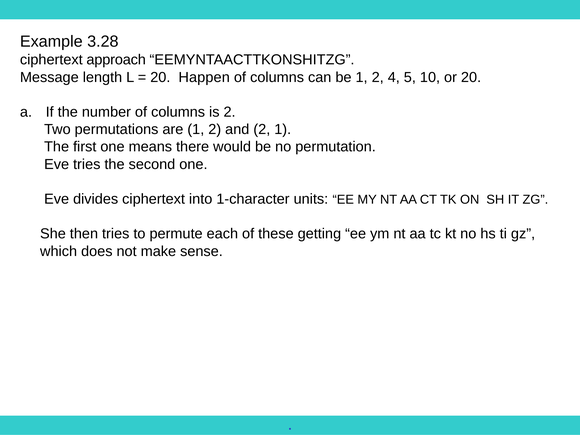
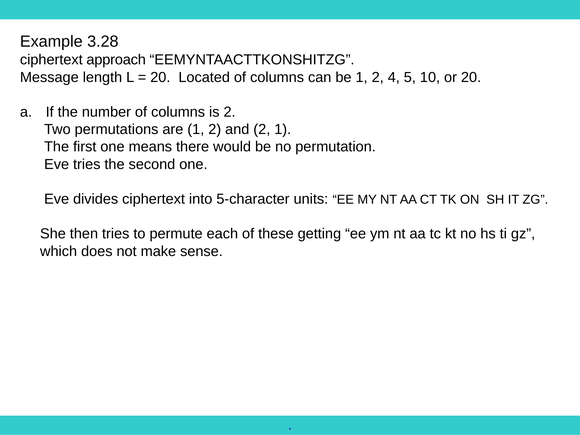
Happen: Happen -> Located
1-character: 1-character -> 5-character
